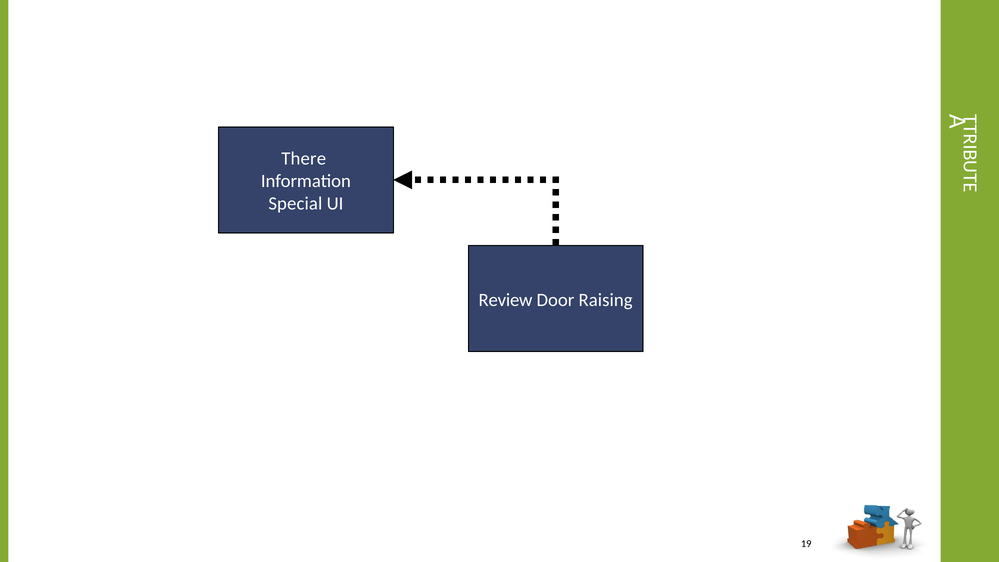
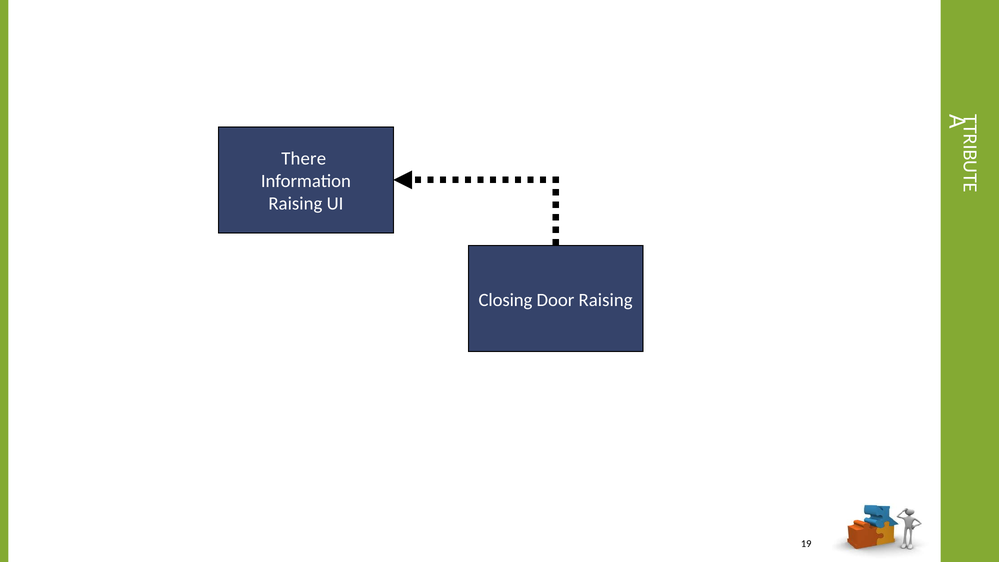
Special at (295, 204): Special -> Raising
Review: Review -> Closing
